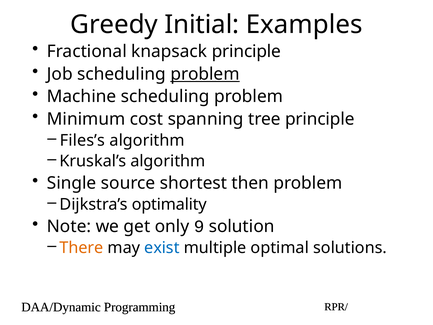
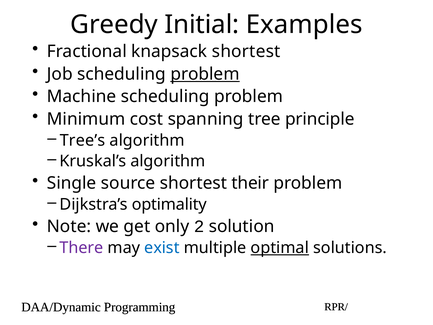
knapsack principle: principle -> shortest
Files’s: Files’s -> Tree’s
then: then -> their
9: 9 -> 2
There colour: orange -> purple
optimal underline: none -> present
